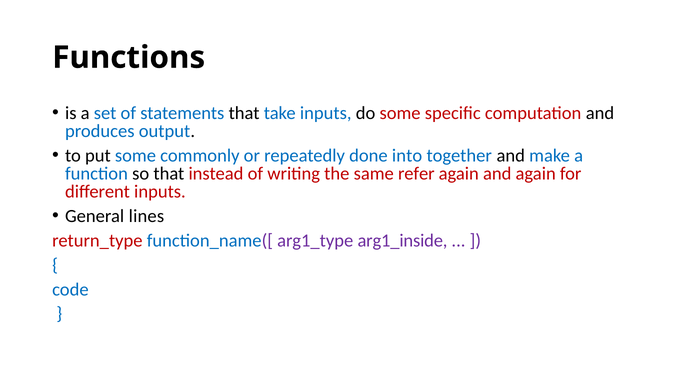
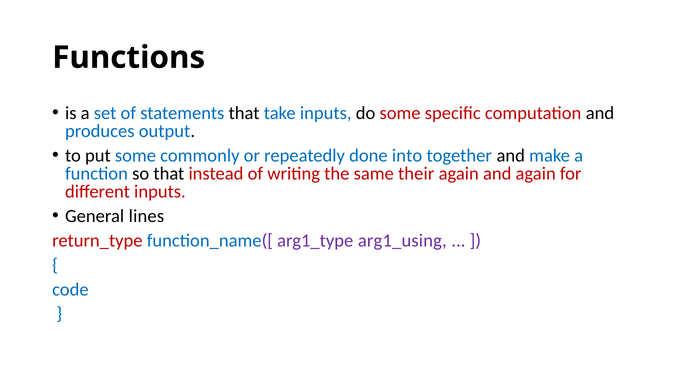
refer: refer -> their
arg1_inside: arg1_inside -> arg1_using
